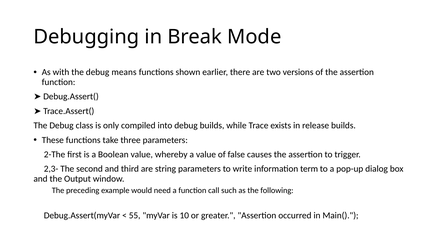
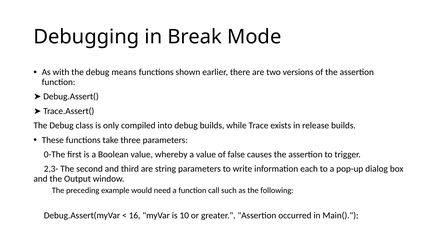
2-The: 2-The -> 0-The
term: term -> each
55: 55 -> 16
